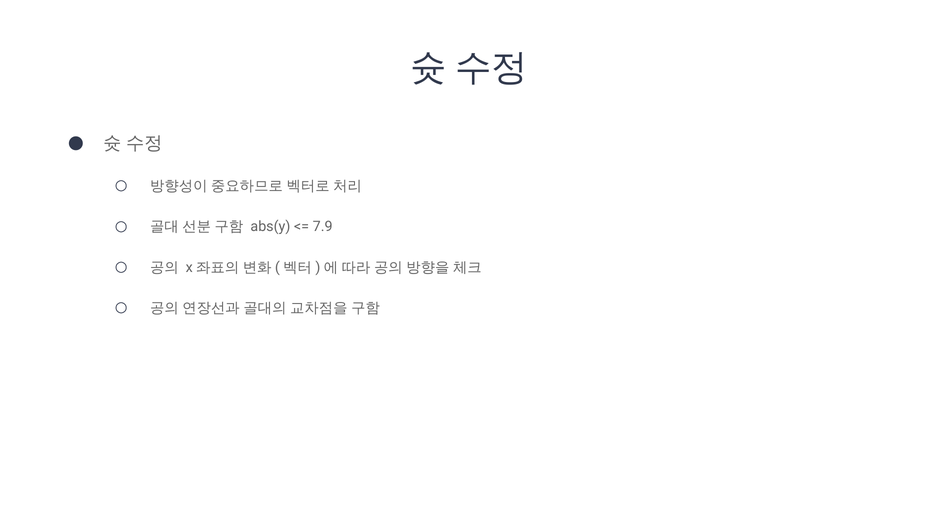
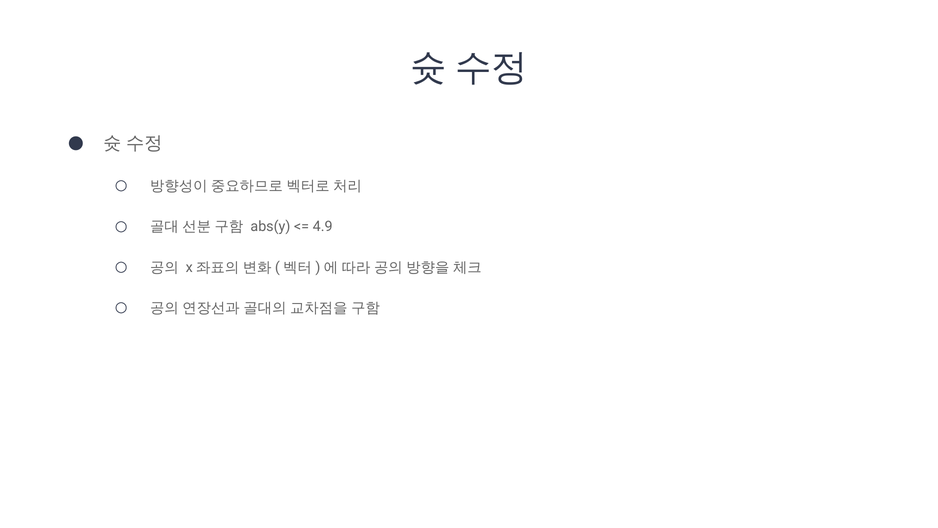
7.9: 7.9 -> 4.9
